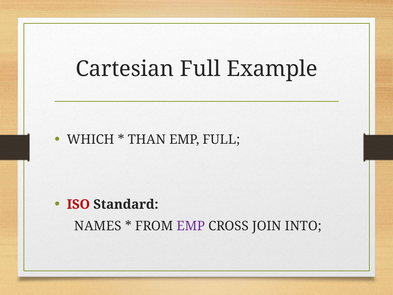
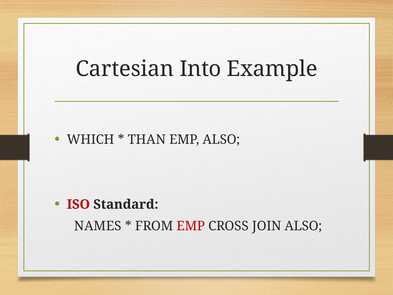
Cartesian Full: Full -> Into
EMP FULL: FULL -> ALSO
EMP at (191, 226) colour: purple -> red
JOIN INTO: INTO -> ALSO
